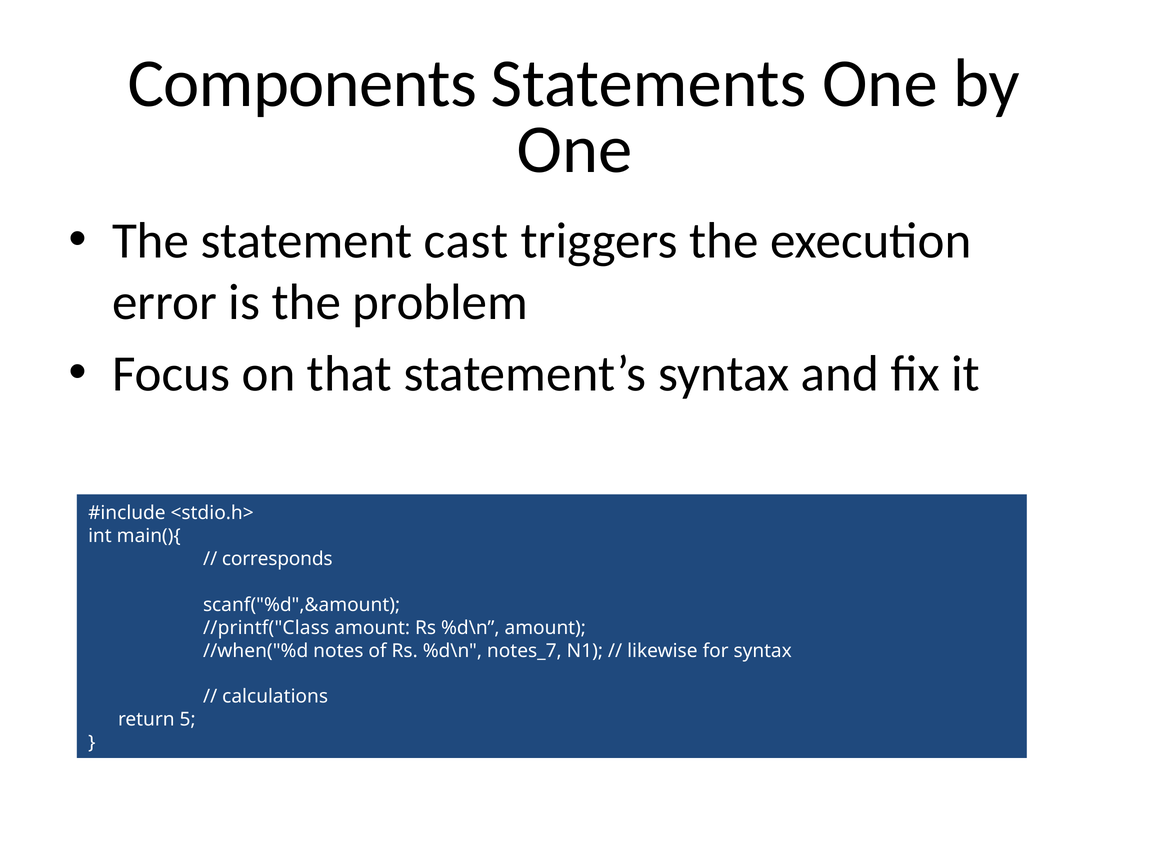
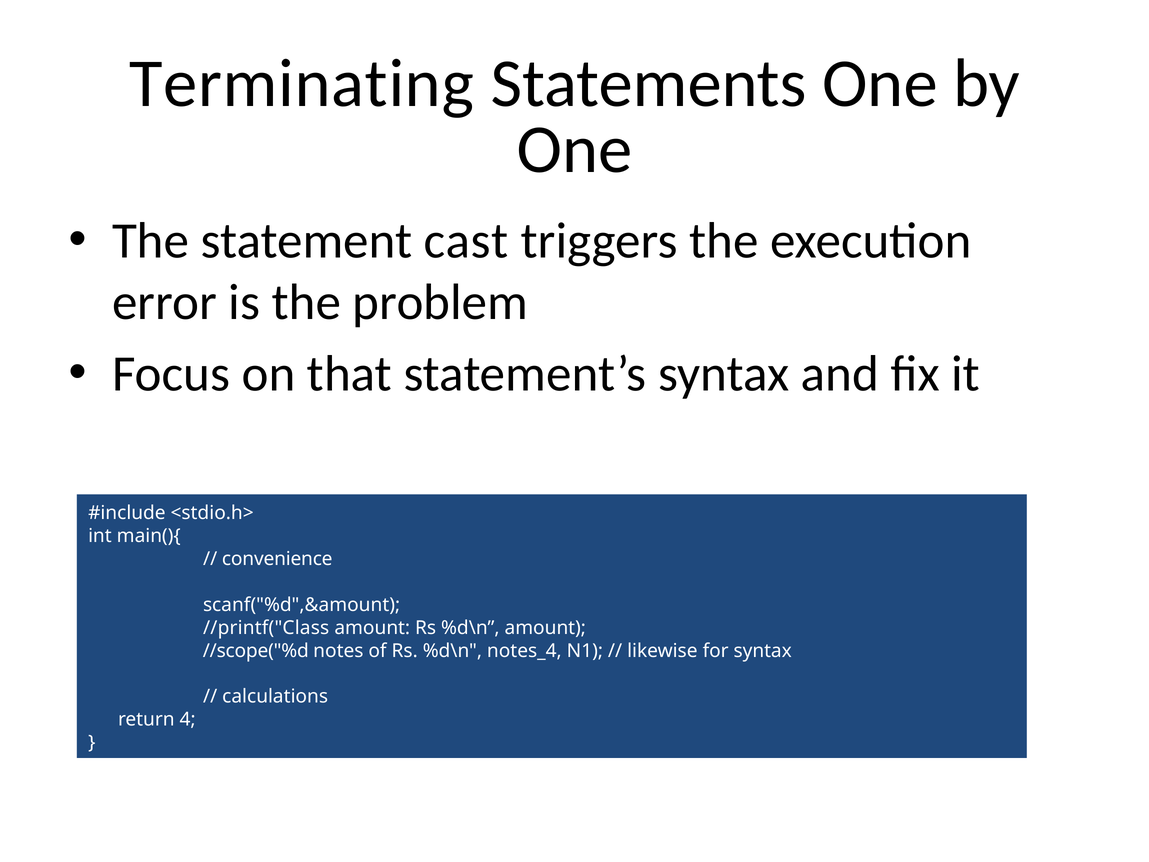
Components: Components -> Terminating
corresponds: corresponds -> convenience
//when("%d: //when("%d -> //scope("%d
notes_7: notes_7 -> notes_4
5: 5 -> 4
